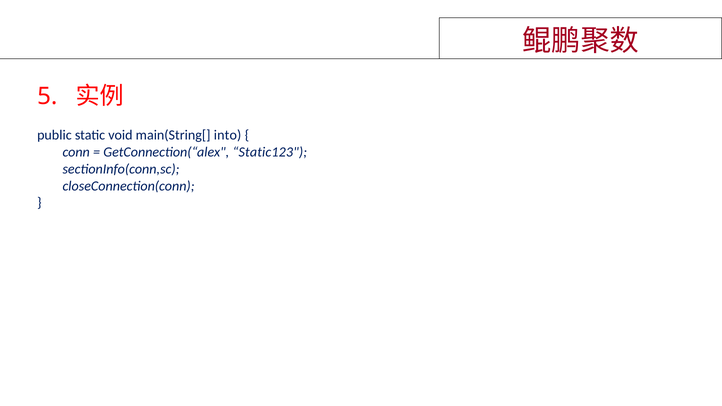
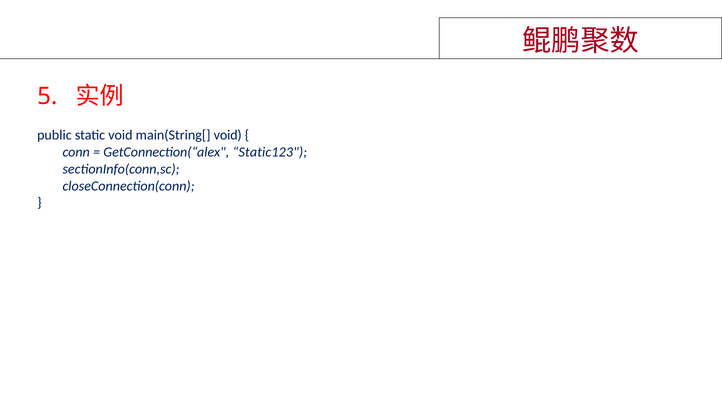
main(String[ into: into -> void
